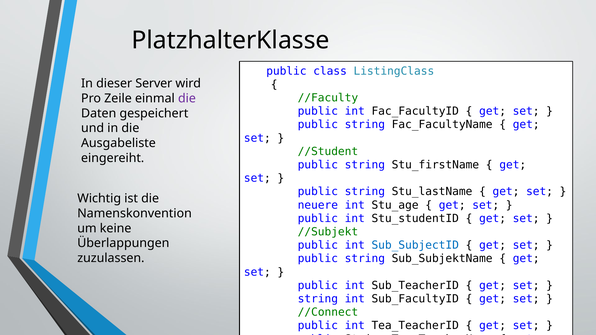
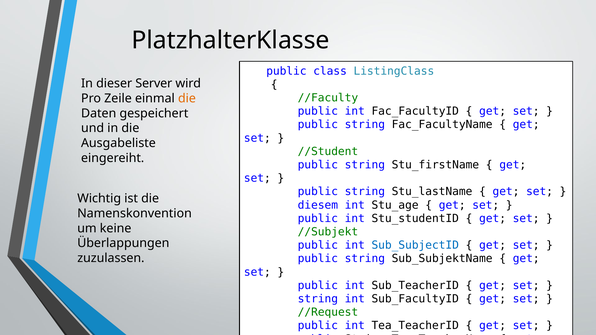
die at (187, 98) colour: purple -> orange
neuere: neuere -> diesem
//Connect: //Connect -> //Request
